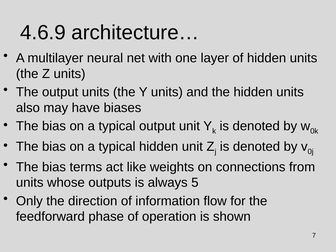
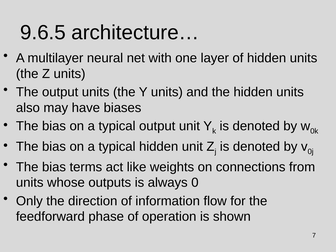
4.6.9: 4.6.9 -> 9.6.5
5: 5 -> 0
